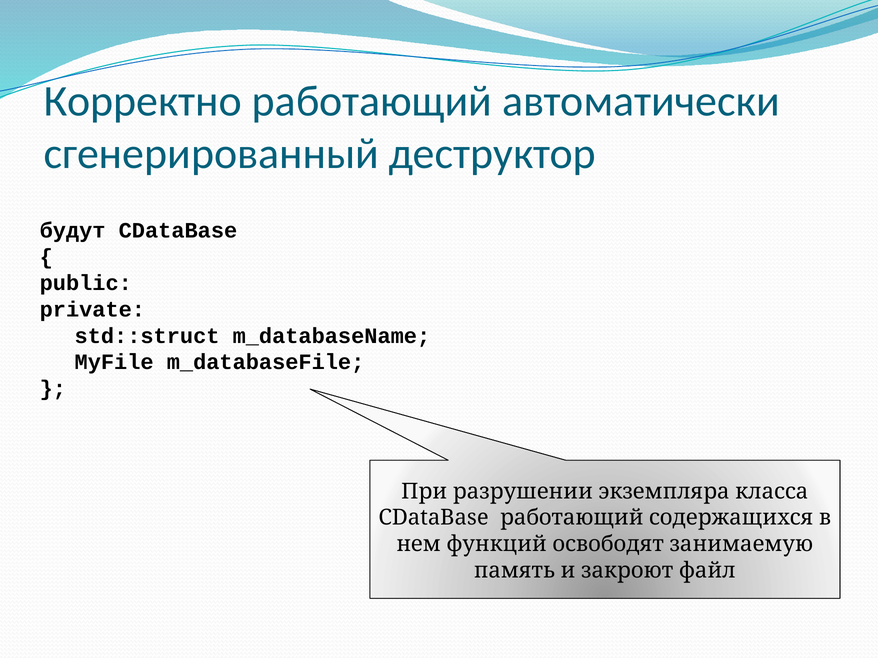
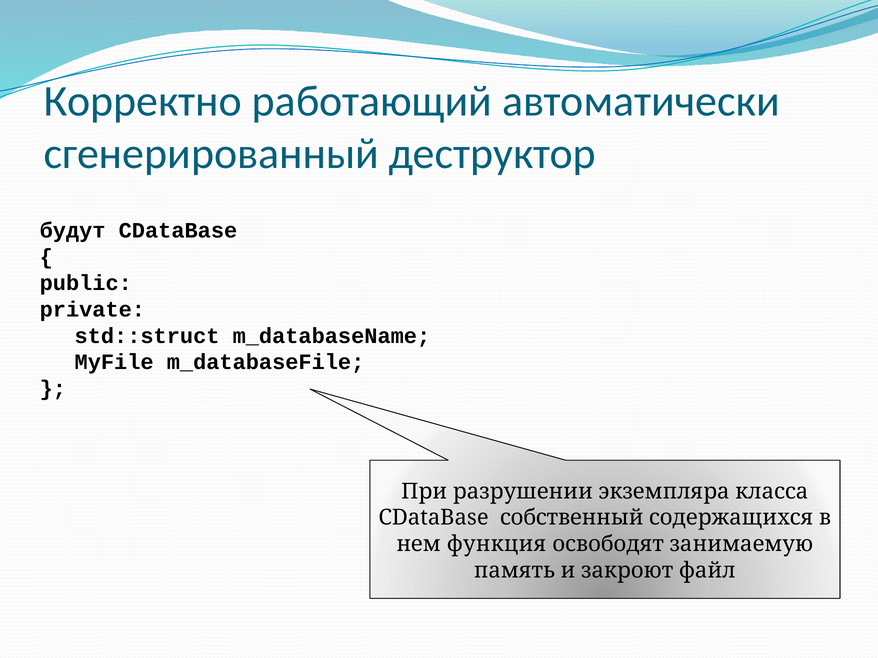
CDataBase работающий: работающий -> собственный
функций: функций -> функция
